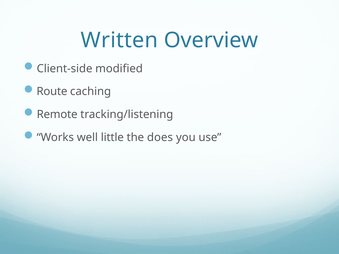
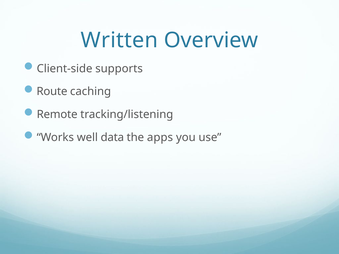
modified: modified -> supports
little: little -> data
does: does -> apps
